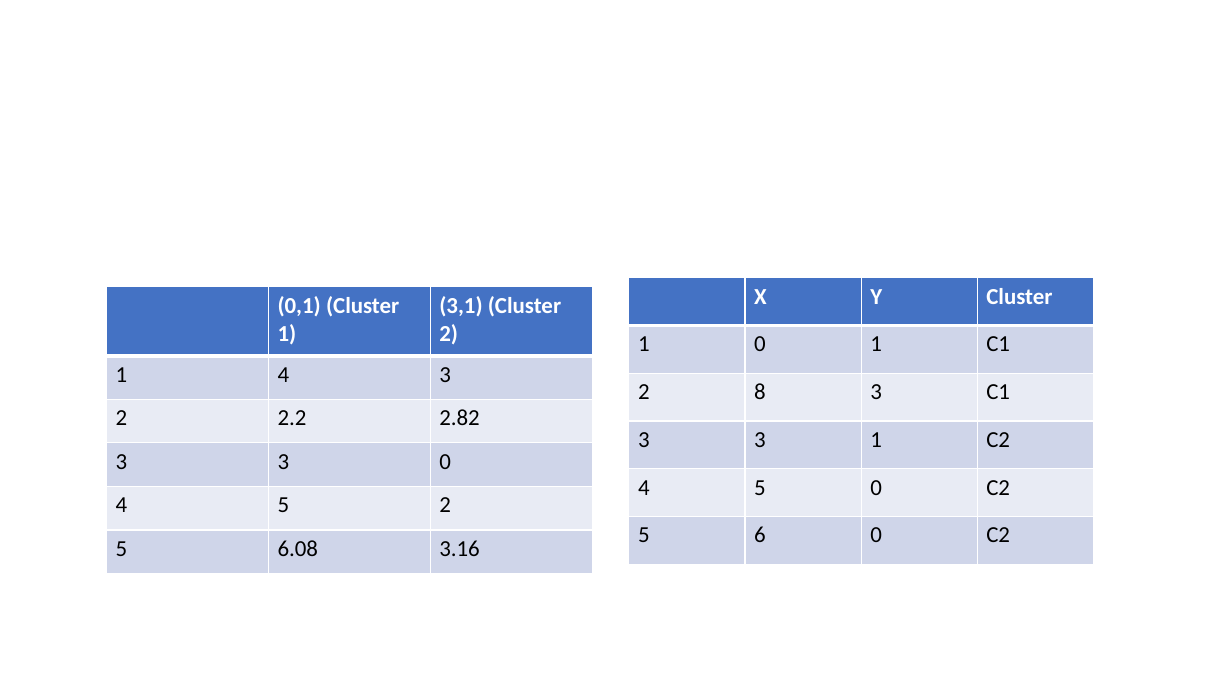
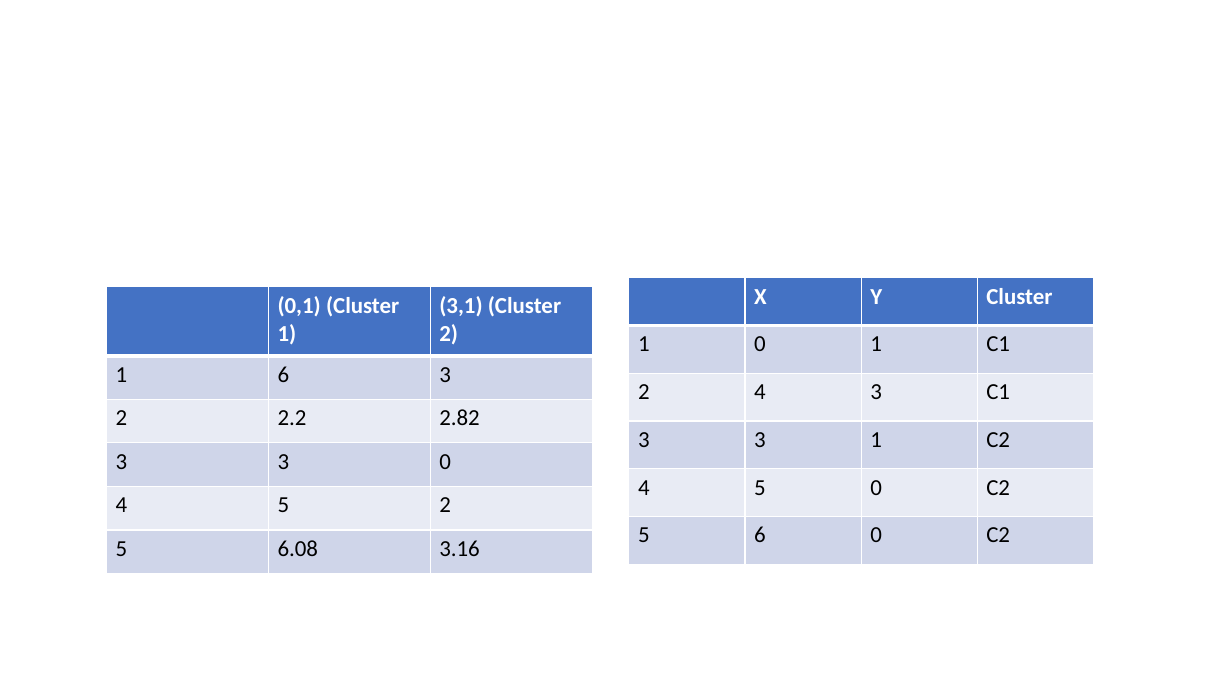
1 4: 4 -> 6
2 8: 8 -> 4
